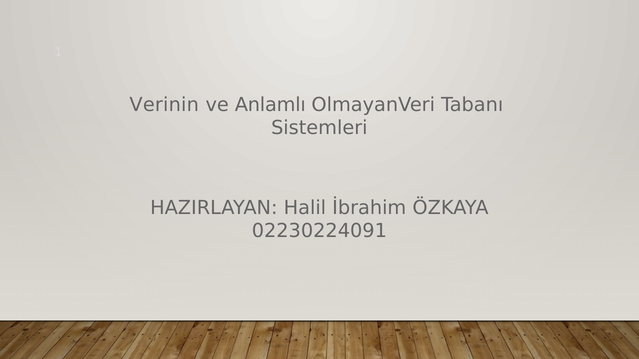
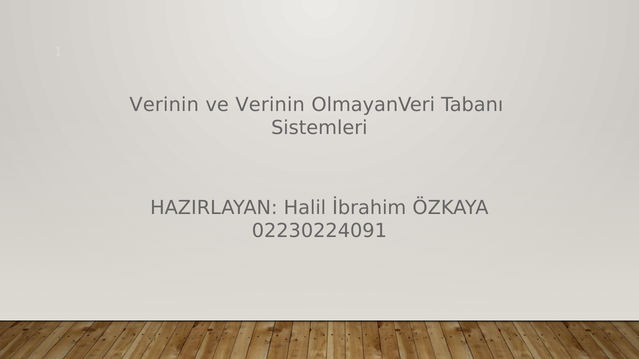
ve Anlamlı: Anlamlı -> Verinin
